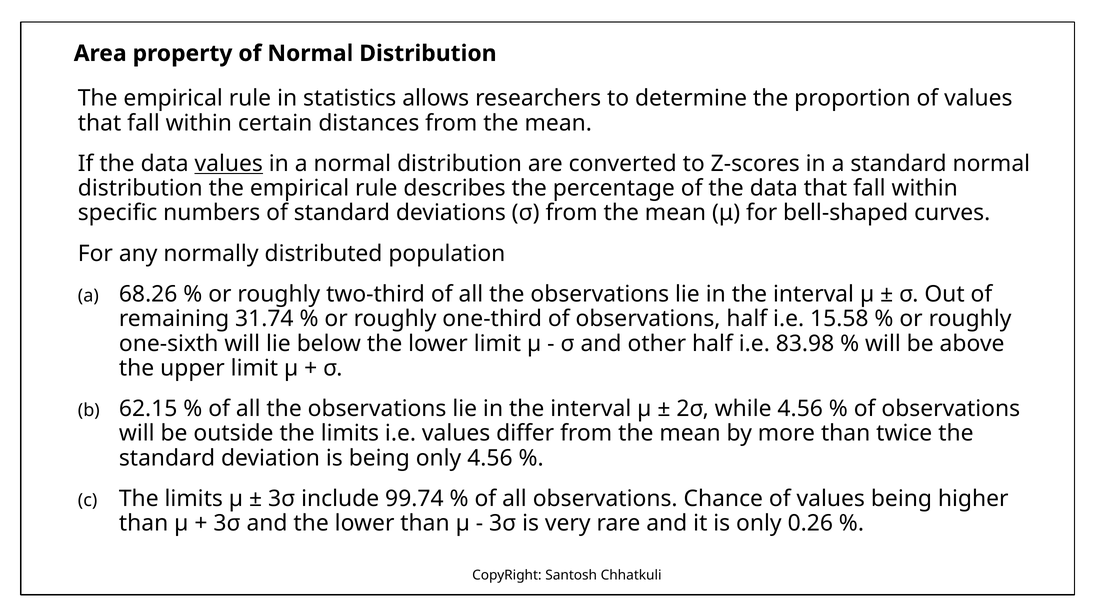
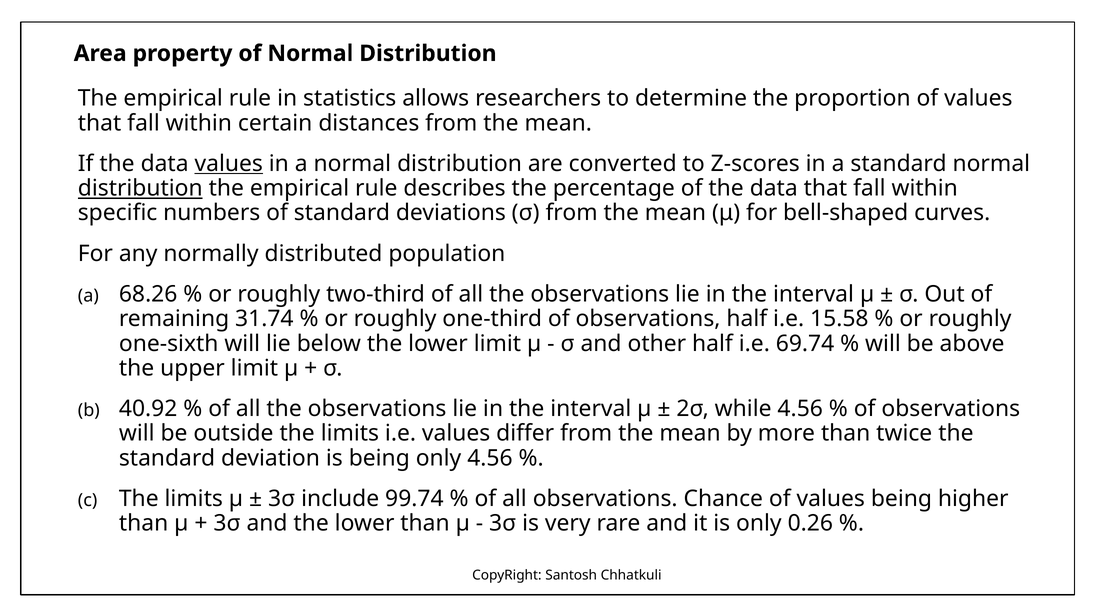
distribution at (140, 188) underline: none -> present
83.98: 83.98 -> 69.74
62.15: 62.15 -> 40.92
